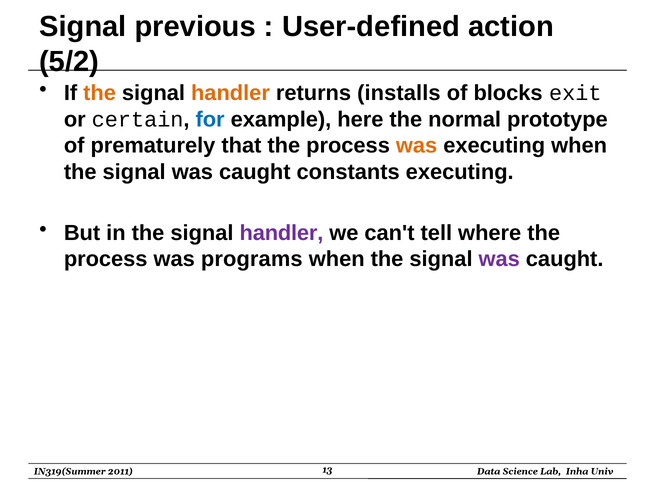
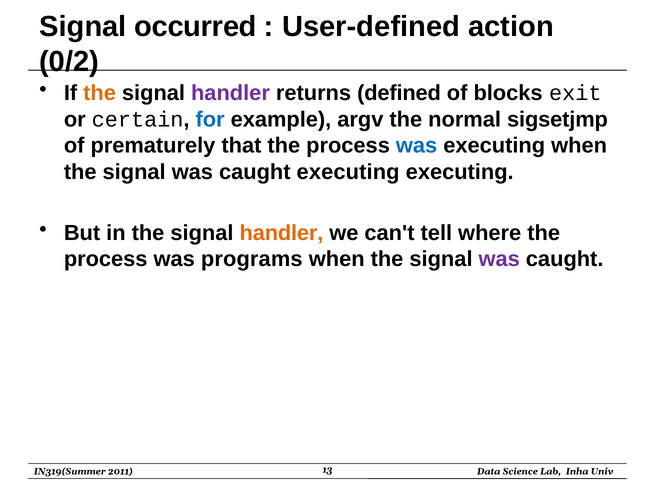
previous: previous -> occurred
5/2: 5/2 -> 0/2
handler at (230, 93) colour: orange -> purple
installs: installs -> defined
here: here -> argv
prototype: prototype -> sigsetjmp
was at (417, 146) colour: orange -> blue
caught constants: constants -> executing
handler at (281, 233) colour: purple -> orange
